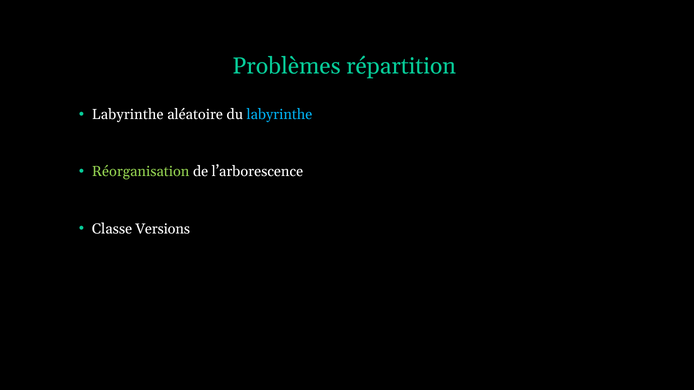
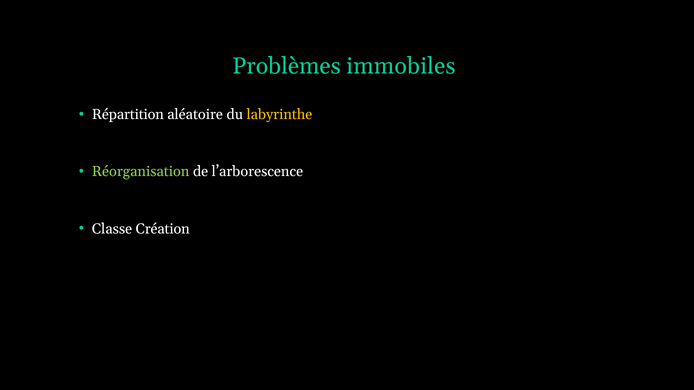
répartition: répartition -> immobiles
Labyrinthe at (128, 114): Labyrinthe -> Répartition
labyrinthe at (279, 114) colour: light blue -> yellow
Versions: Versions -> Création
